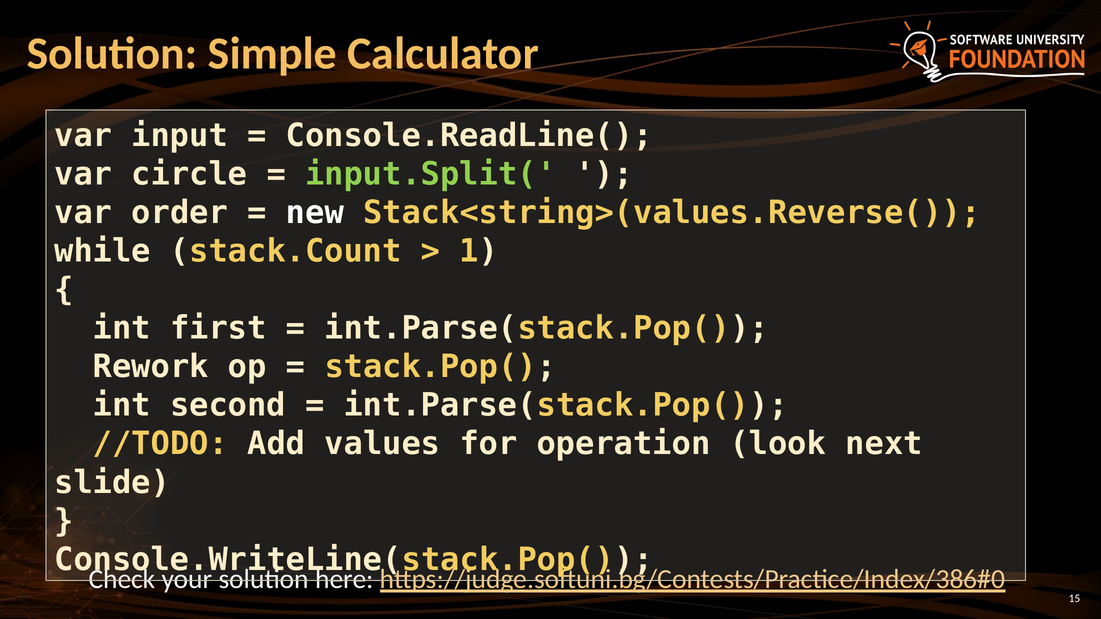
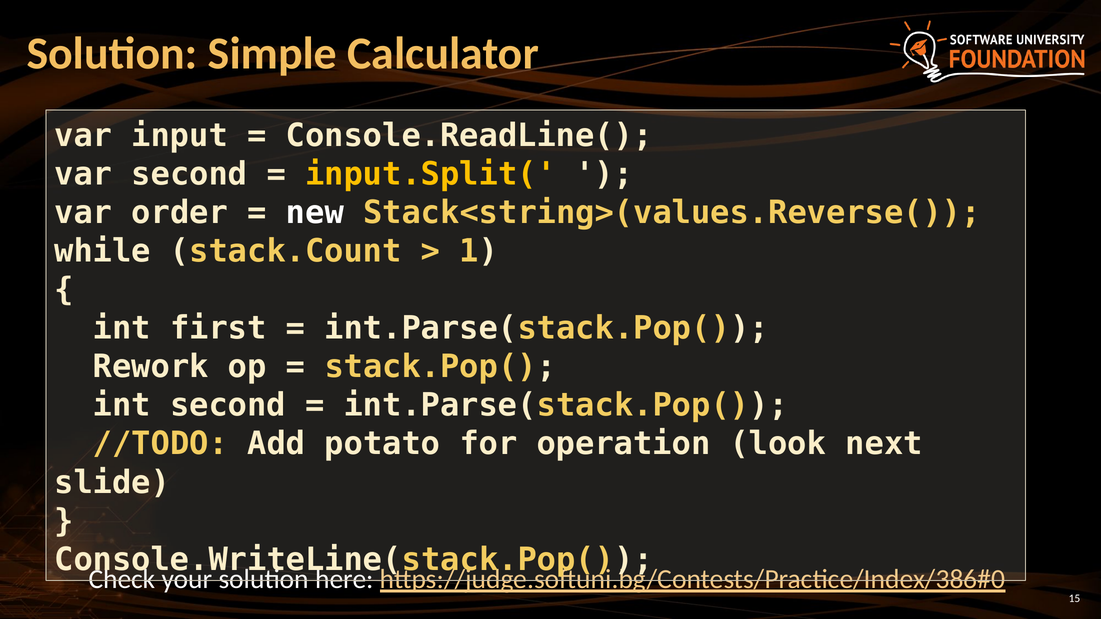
var circle: circle -> second
input.Split( colour: light green -> yellow
values: values -> potato
